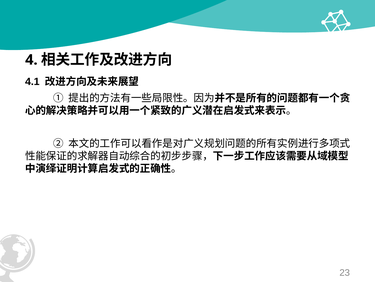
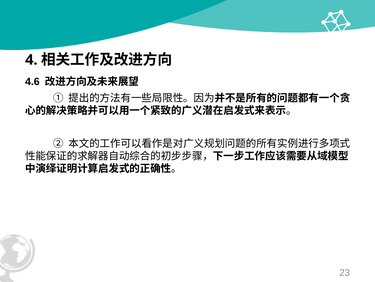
4.1: 4.1 -> 4.6
